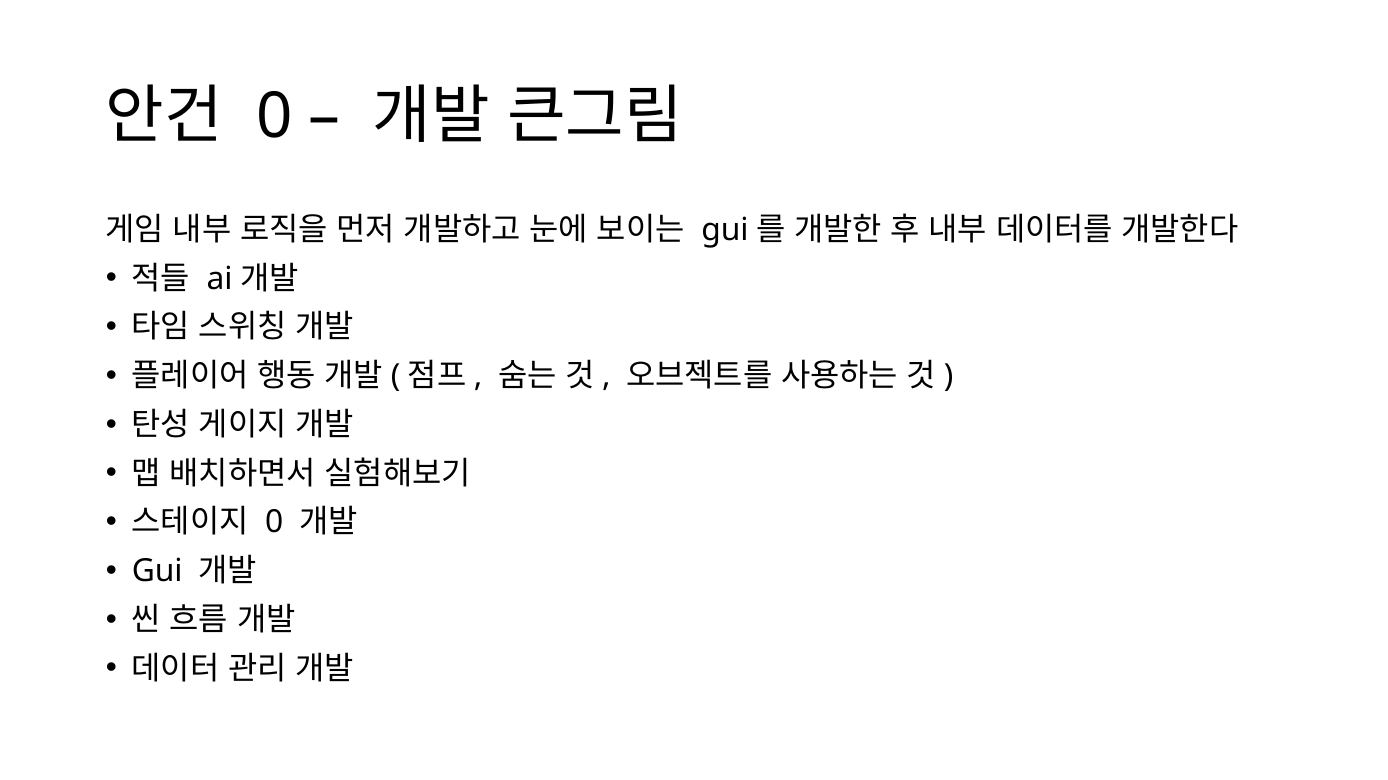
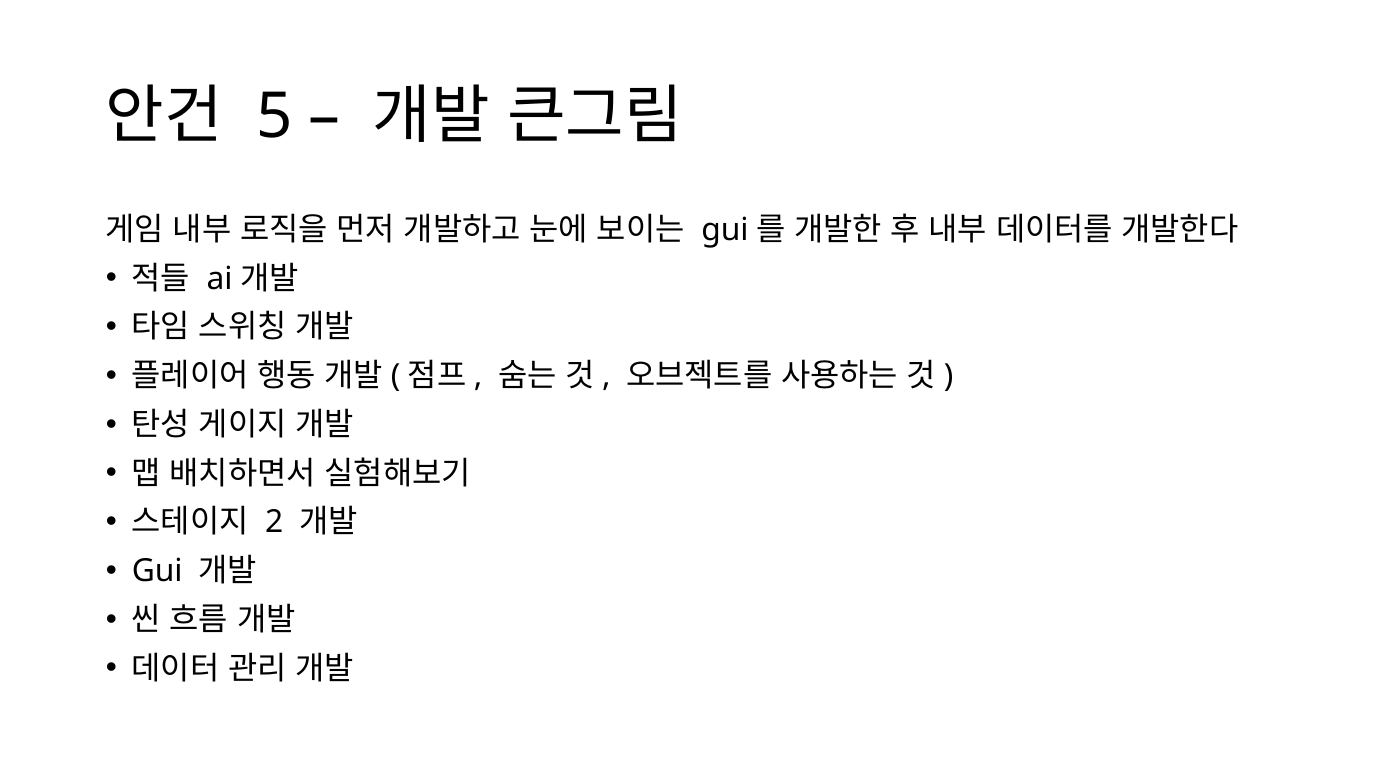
0 at (274, 117): 0 -> 5
0 at (274, 523): 0 -> 2
